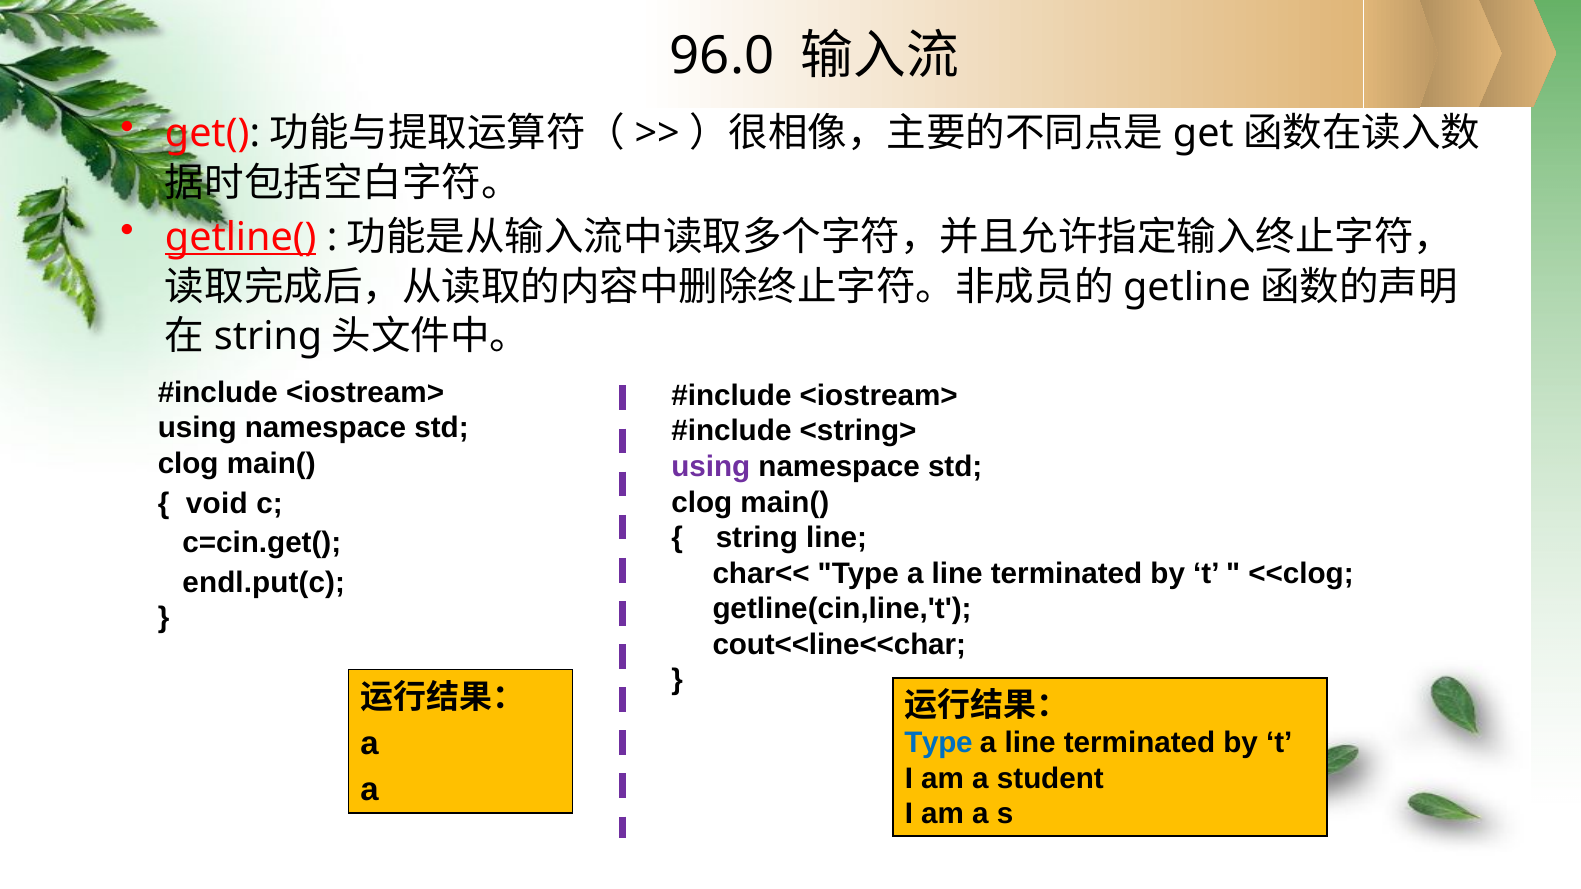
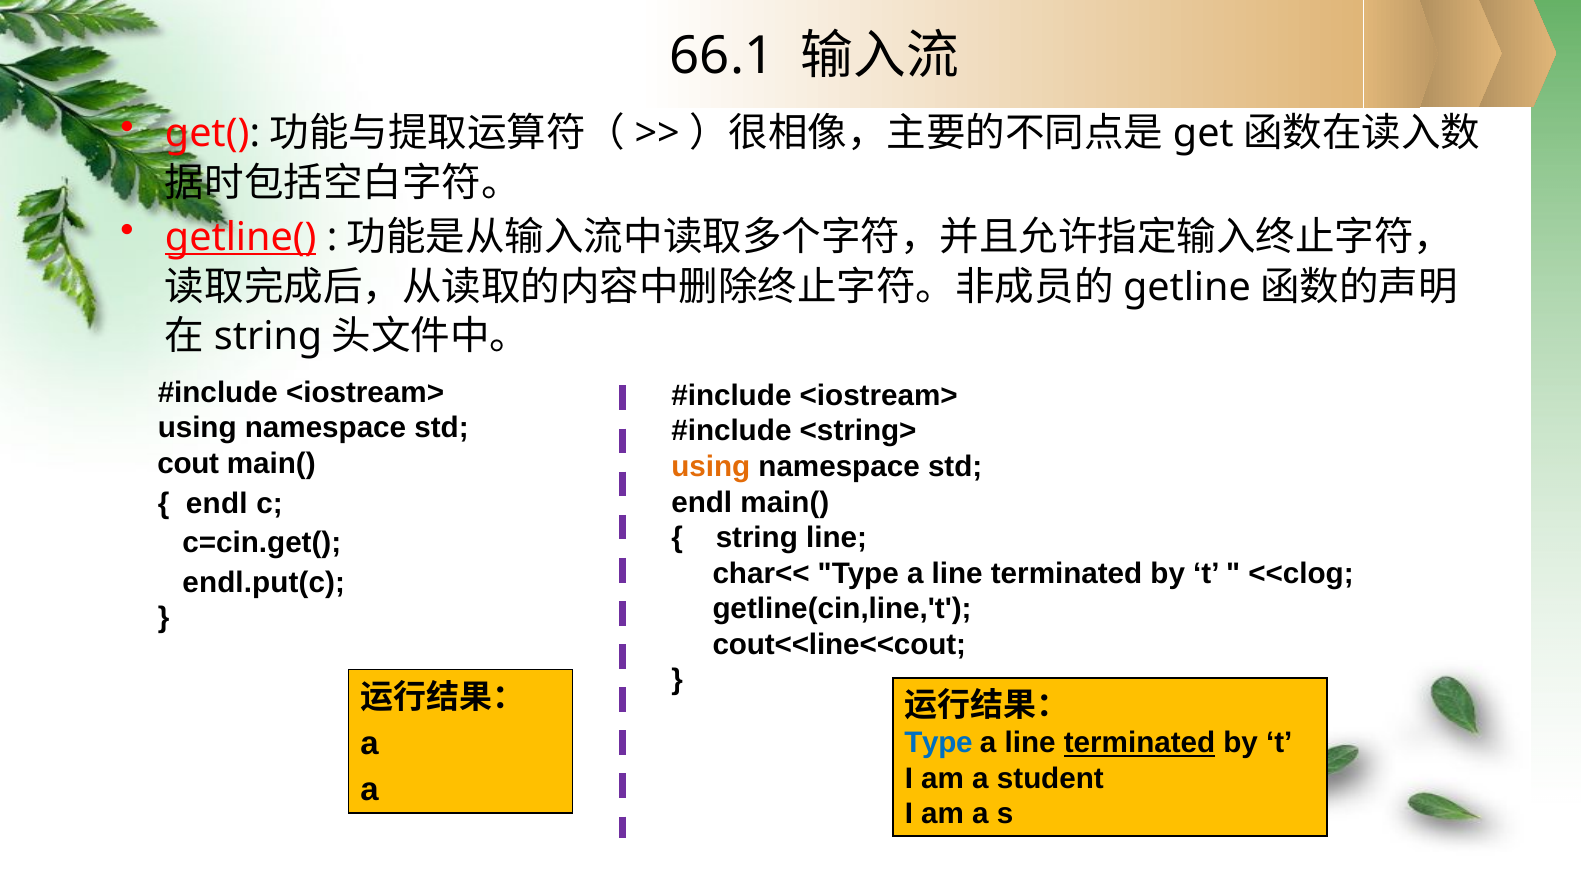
96.0: 96.0 -> 66.1
clog at (188, 464): clog -> cout
using at (711, 467) colour: purple -> orange
clog at (702, 503): clog -> endl
void at (217, 503): void -> endl
cout<<line<<char: cout<<line<<char -> cout<<line<<cout
terminated at (1140, 743) underline: none -> present
